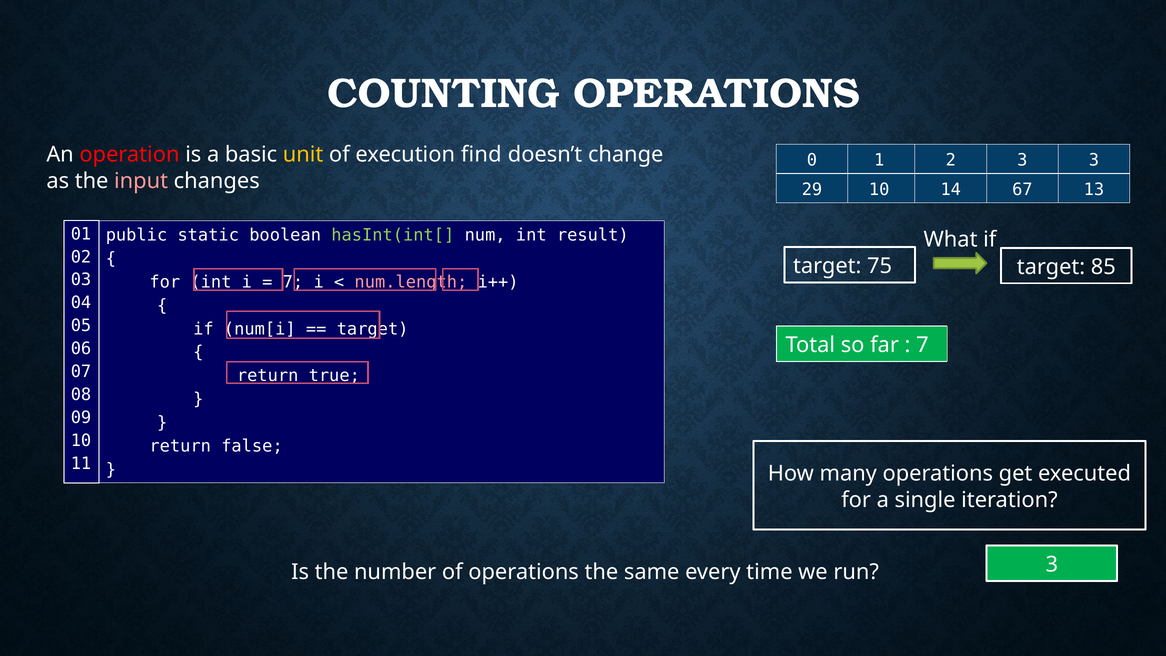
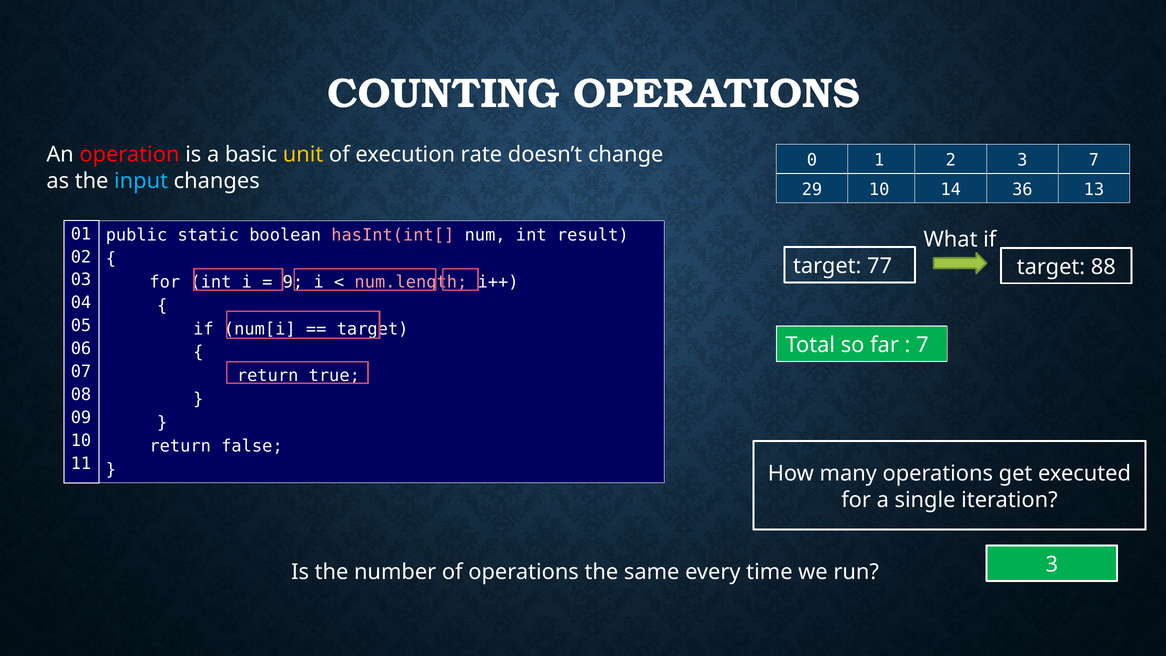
find: find -> rate
3 3: 3 -> 7
input colour: pink -> light blue
67: 67 -> 36
hasInt(int[ colour: light green -> pink
75: 75 -> 77
85: 85 -> 88
7 at (293, 282): 7 -> 9
